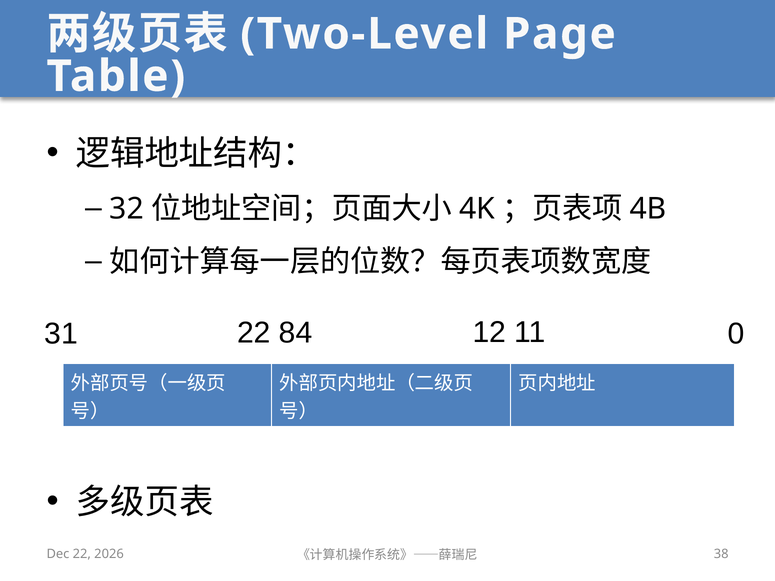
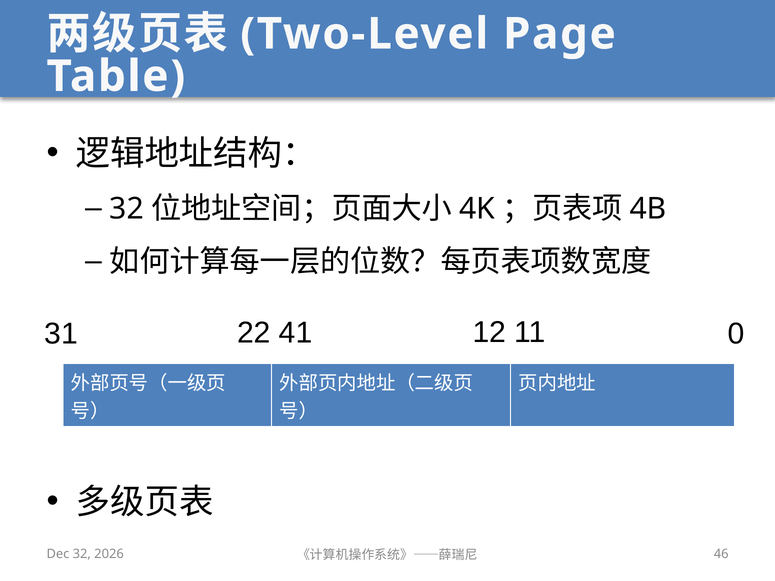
84: 84 -> 41
22 at (82, 554): 22 -> 32
38: 38 -> 46
